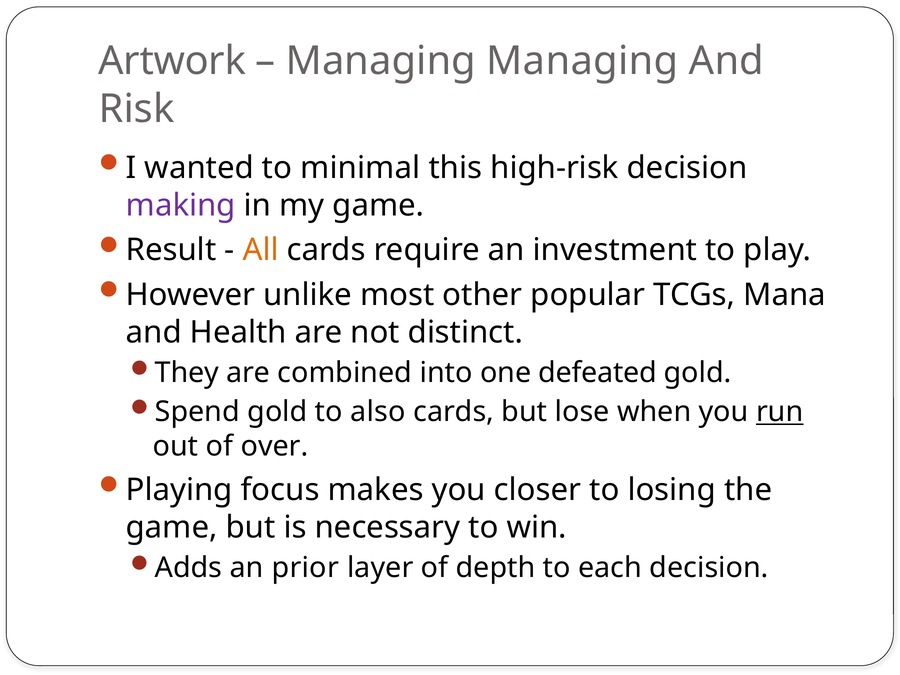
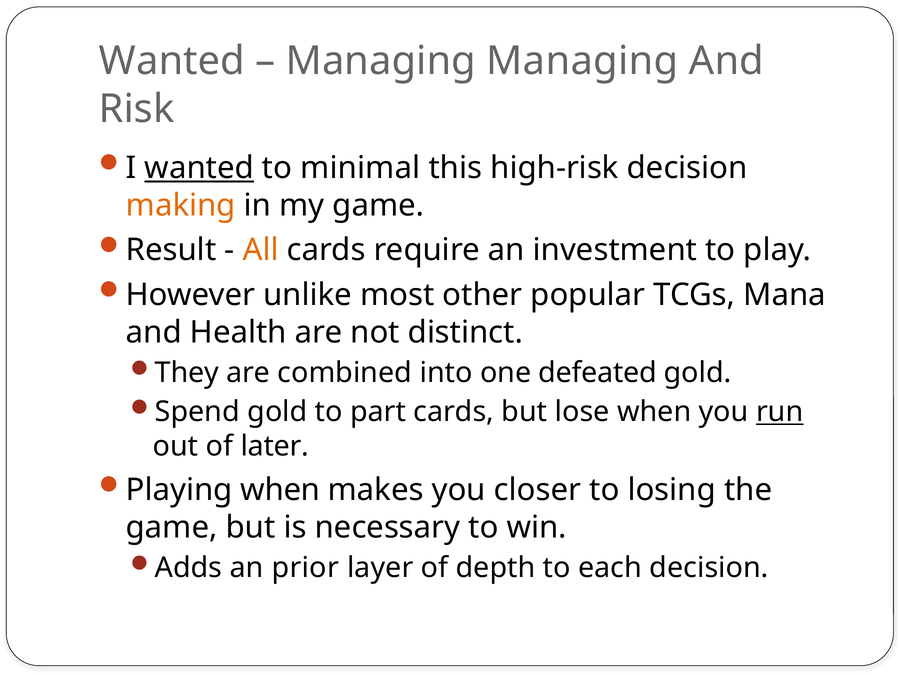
Artwork at (172, 61): Artwork -> Wanted
wanted at (199, 168) underline: none -> present
making colour: purple -> orange
also: also -> part
over: over -> later
Playing focus: focus -> when
